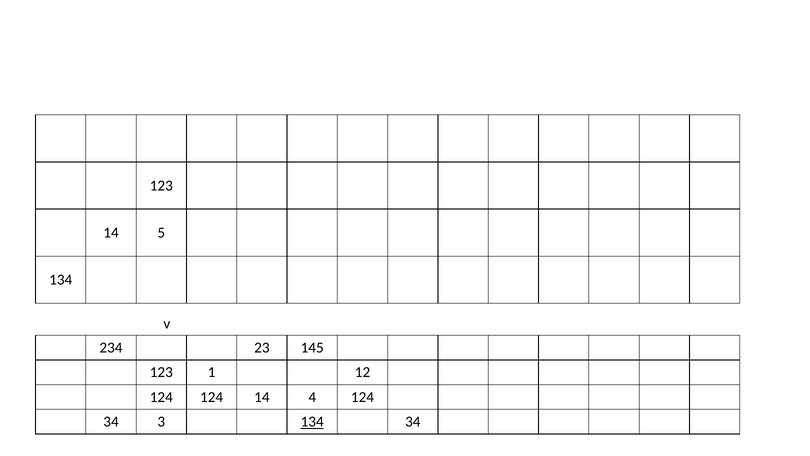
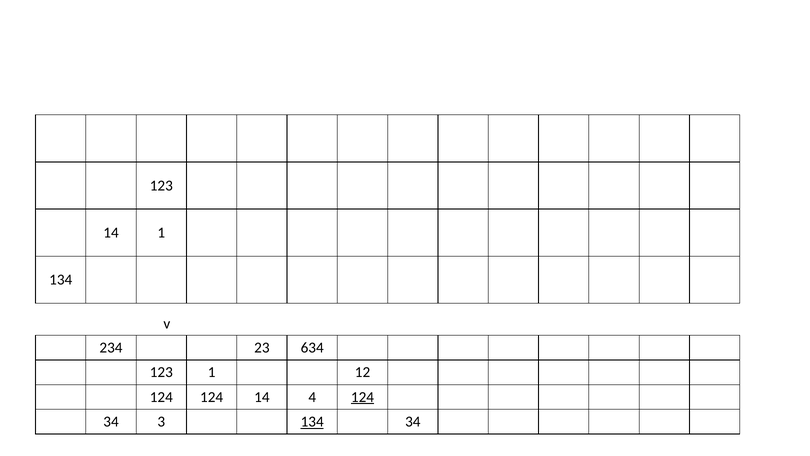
14 5: 5 -> 1
145: 145 -> 634
124 at (363, 397) underline: none -> present
